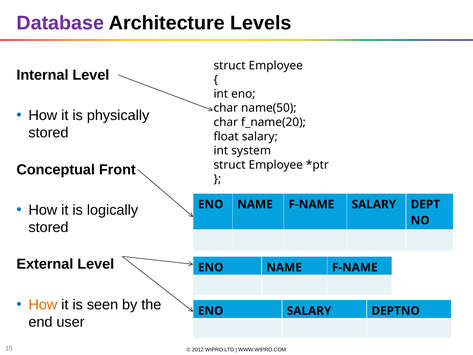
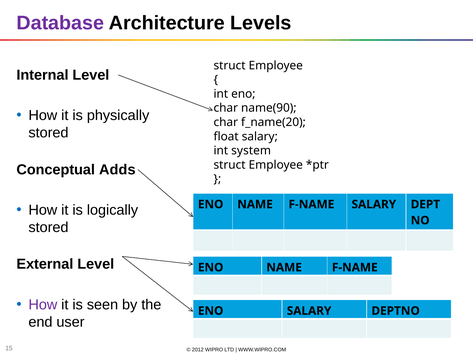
name(50: name(50 -> name(90
Front: Front -> Adds
How at (43, 304) colour: orange -> purple
